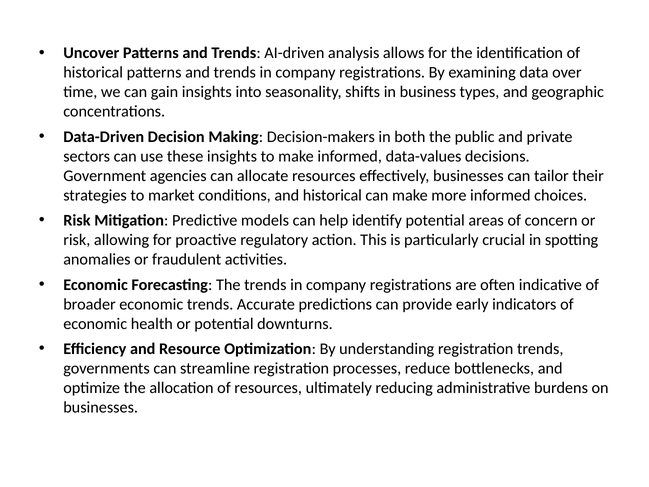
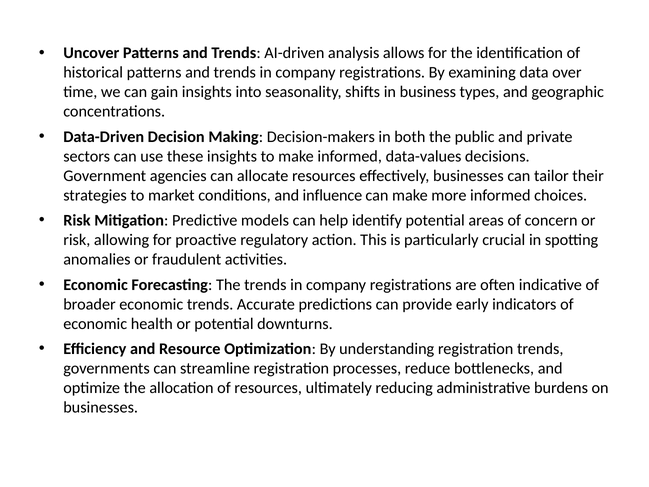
and historical: historical -> influence
